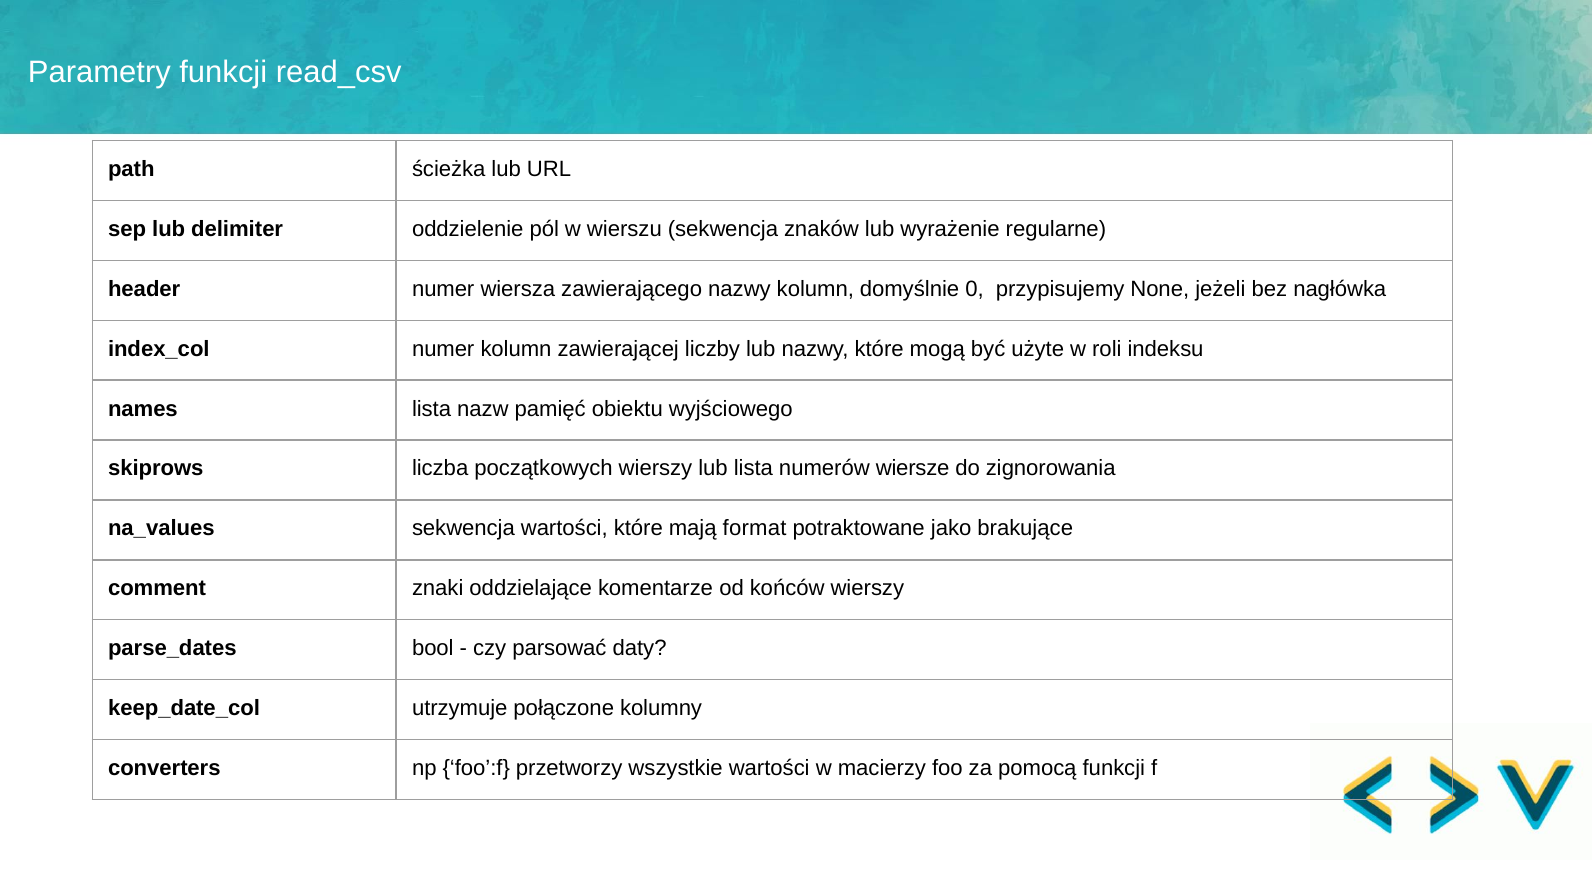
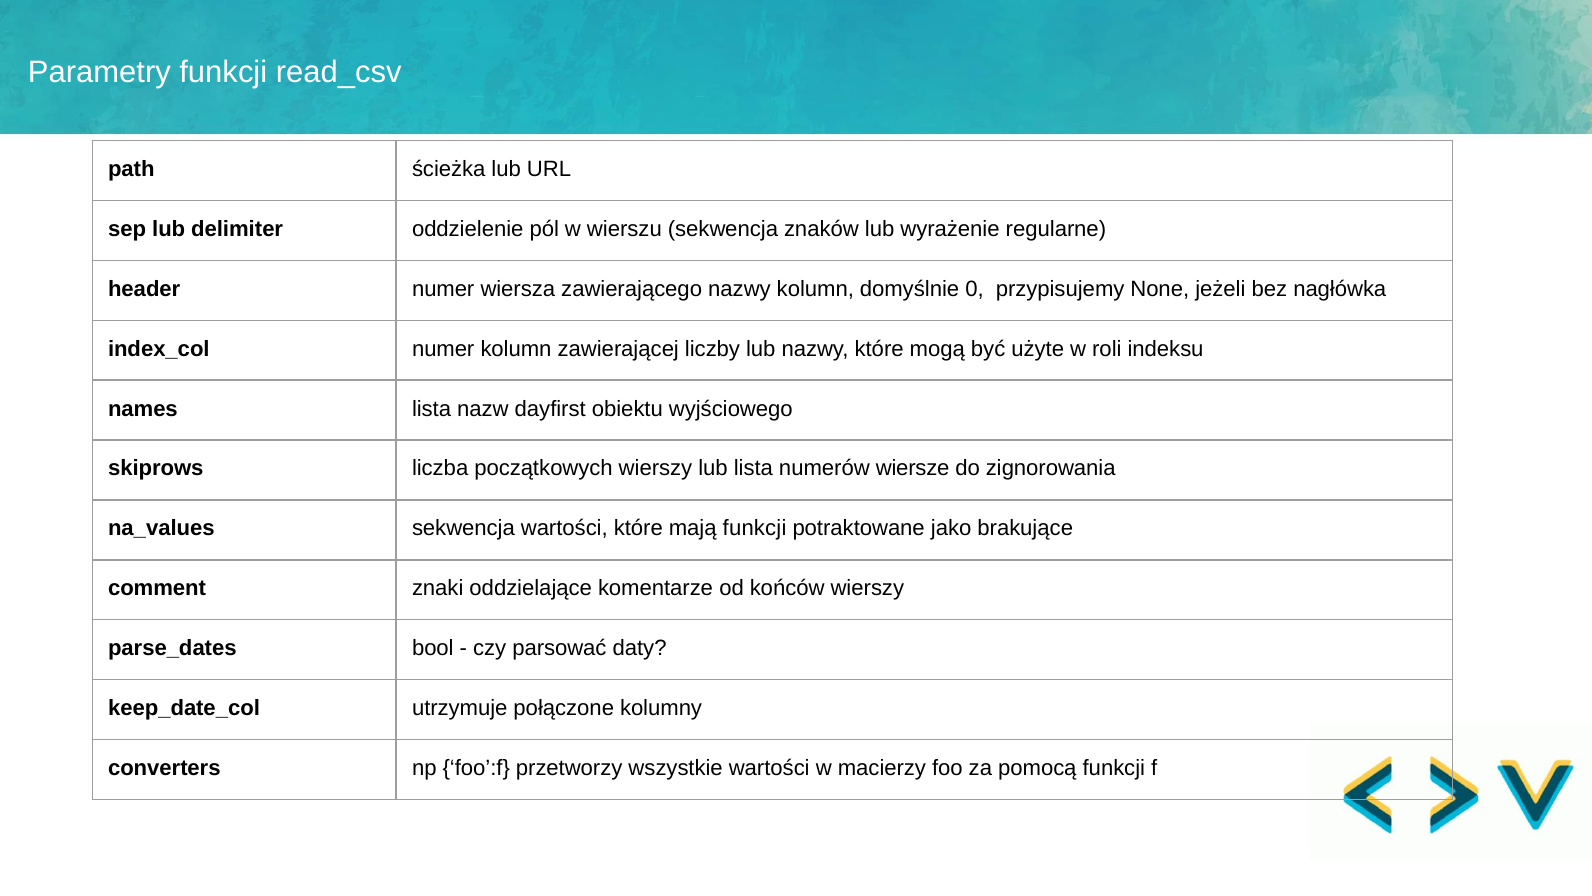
pamięć: pamięć -> dayfirst
mają format: format -> funkcji
